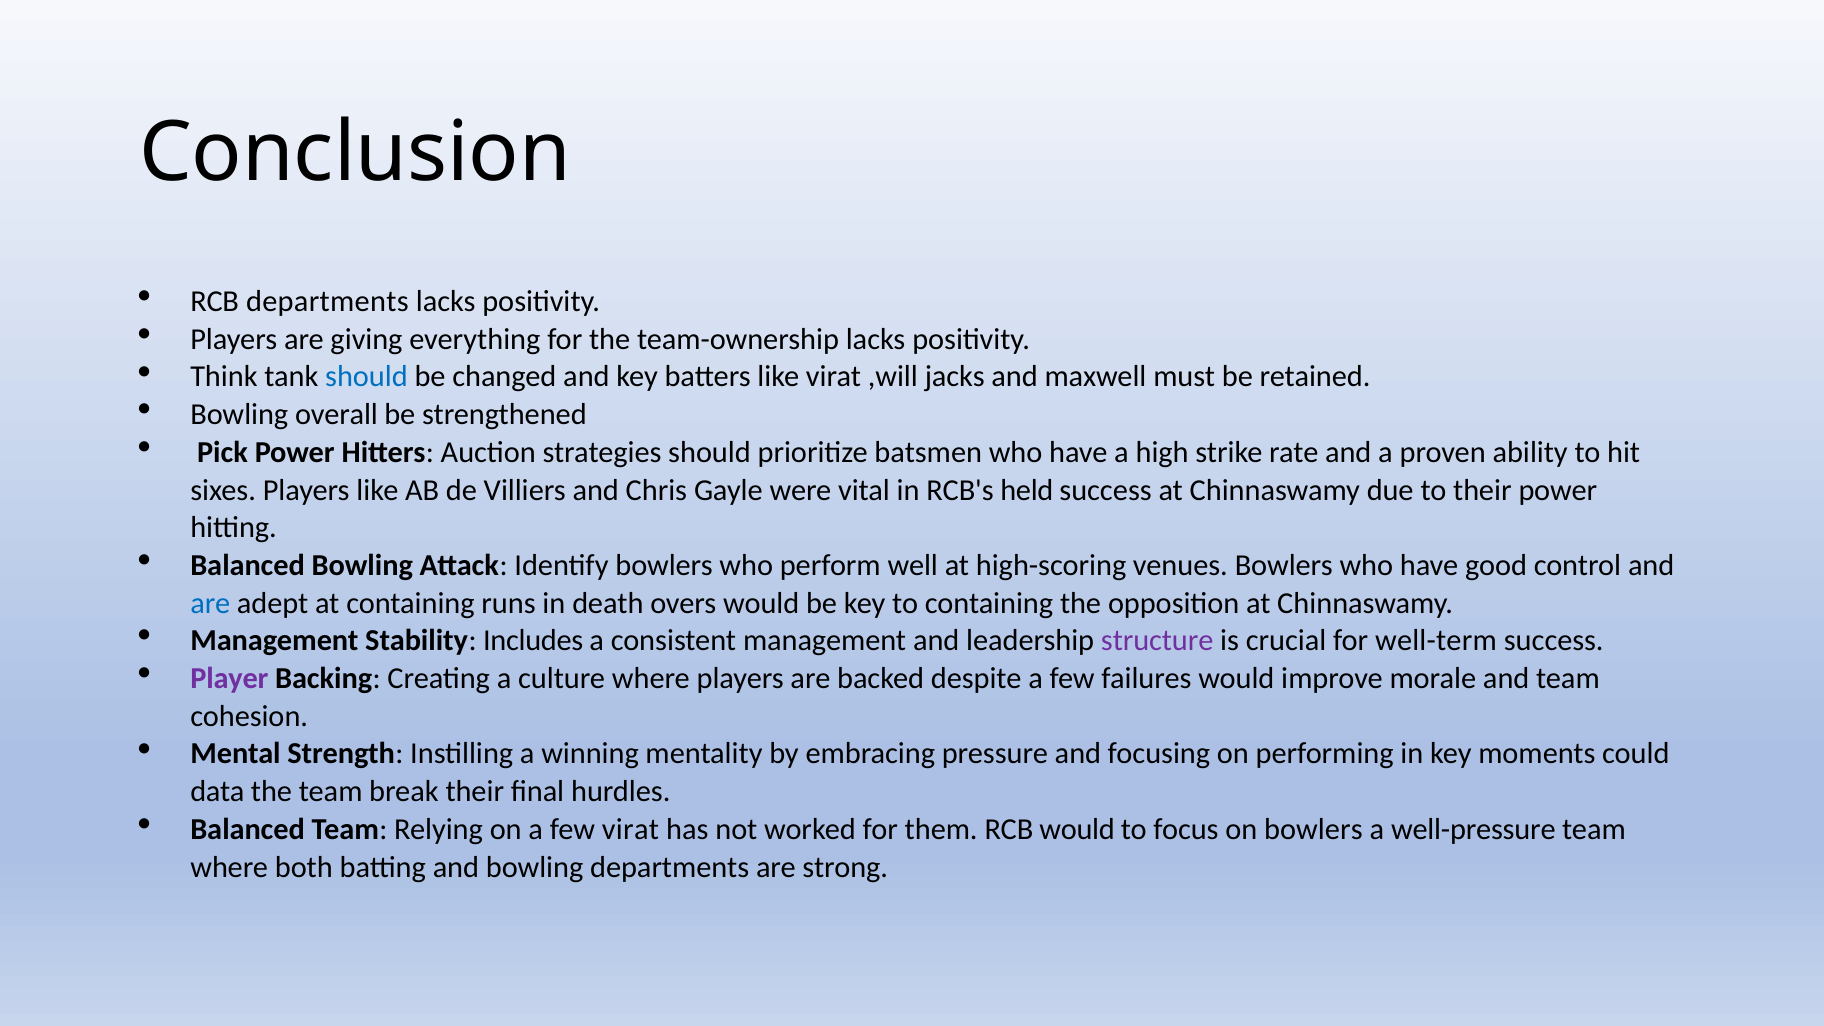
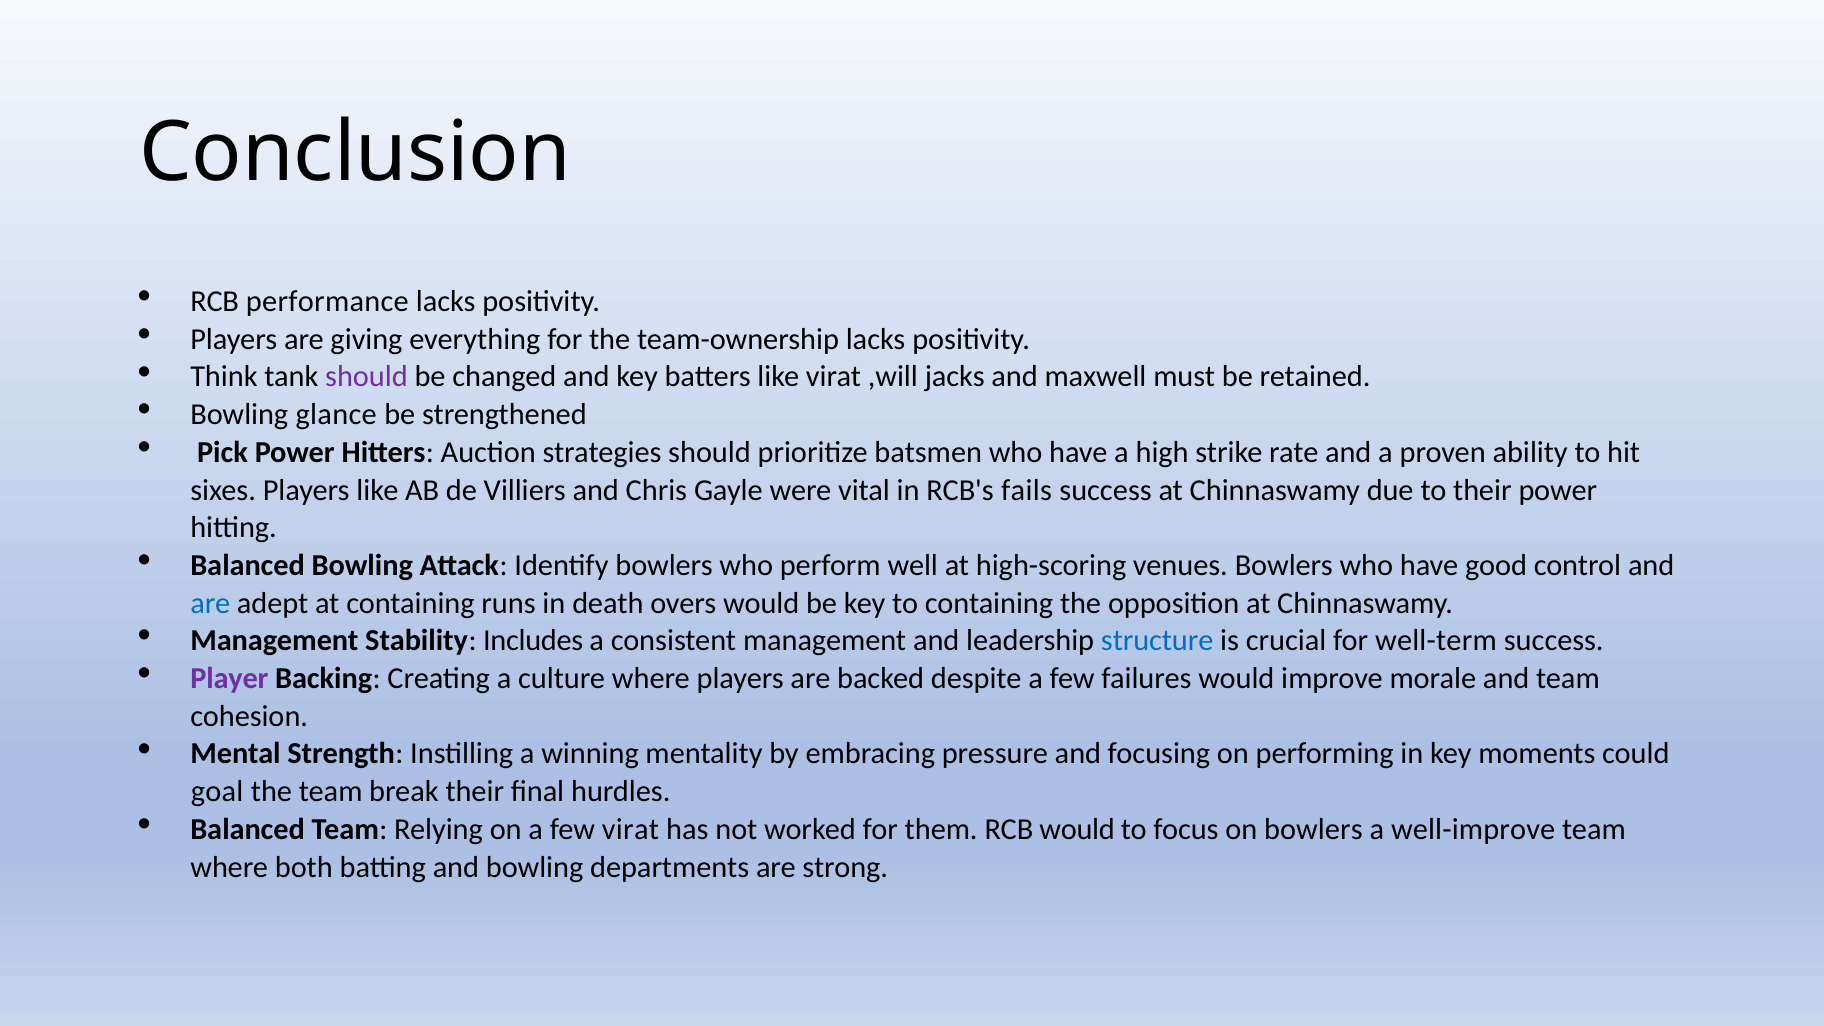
RCB departments: departments -> performance
should at (366, 377) colour: blue -> purple
overall: overall -> glance
held: held -> fails
structure colour: purple -> blue
data: data -> goal
well-pressure: well-pressure -> well-improve
